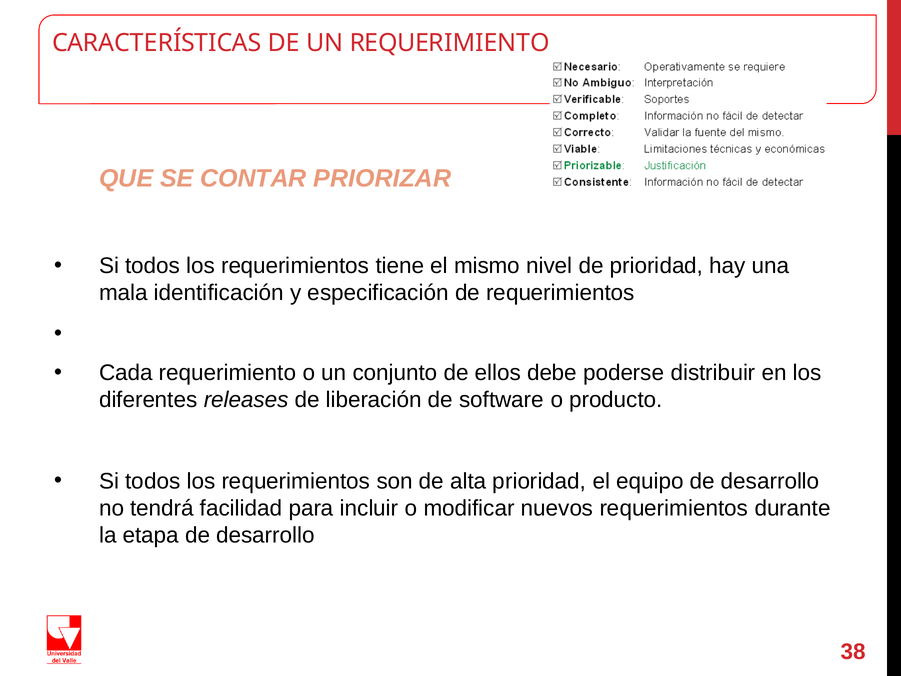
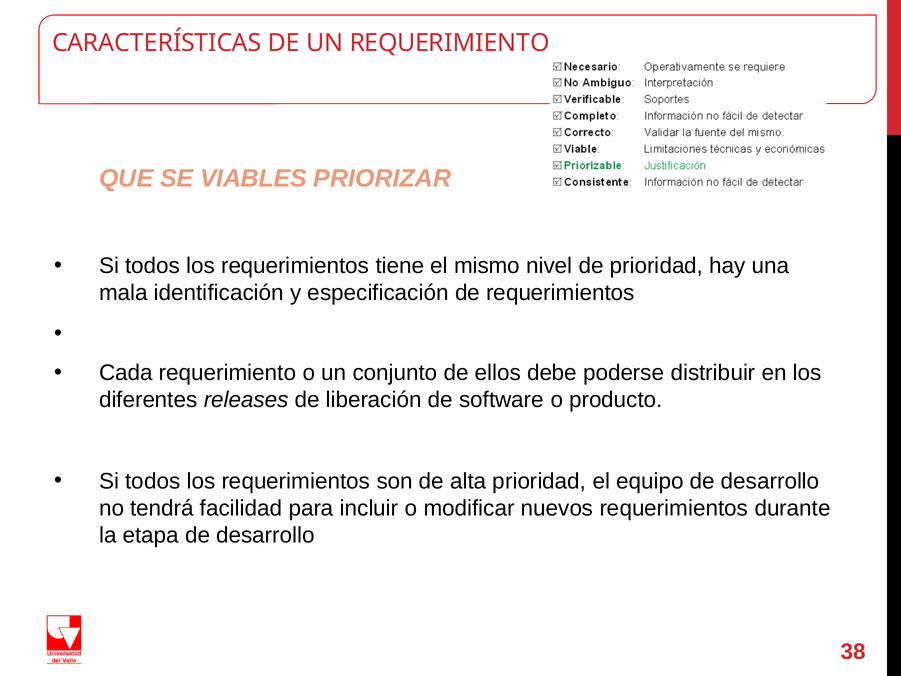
CONTAR: CONTAR -> VIABLES
